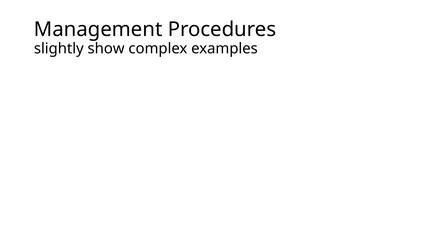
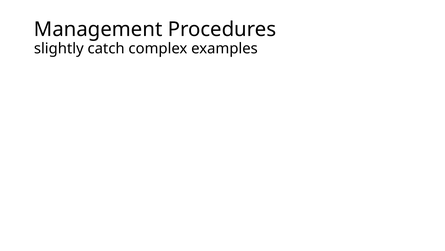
show: show -> catch
